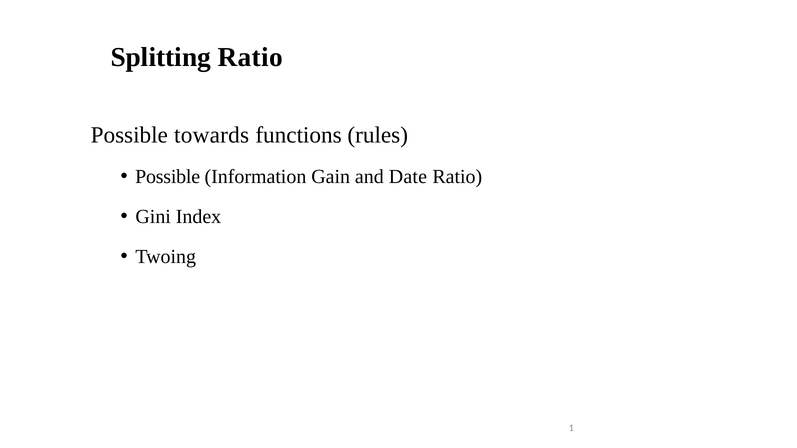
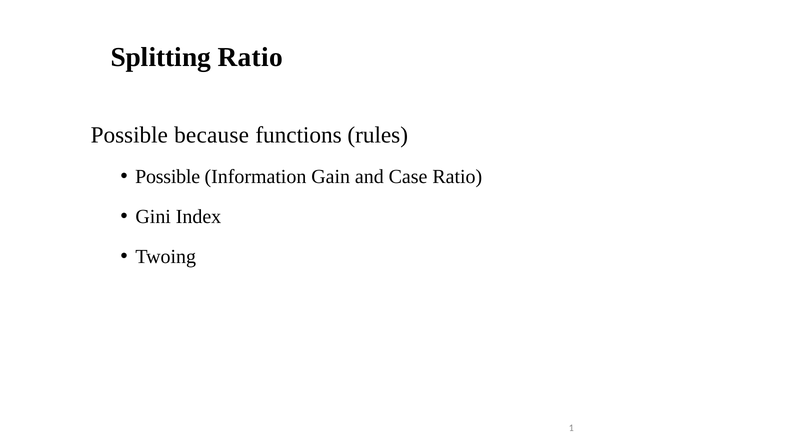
towards: towards -> because
Date: Date -> Case
